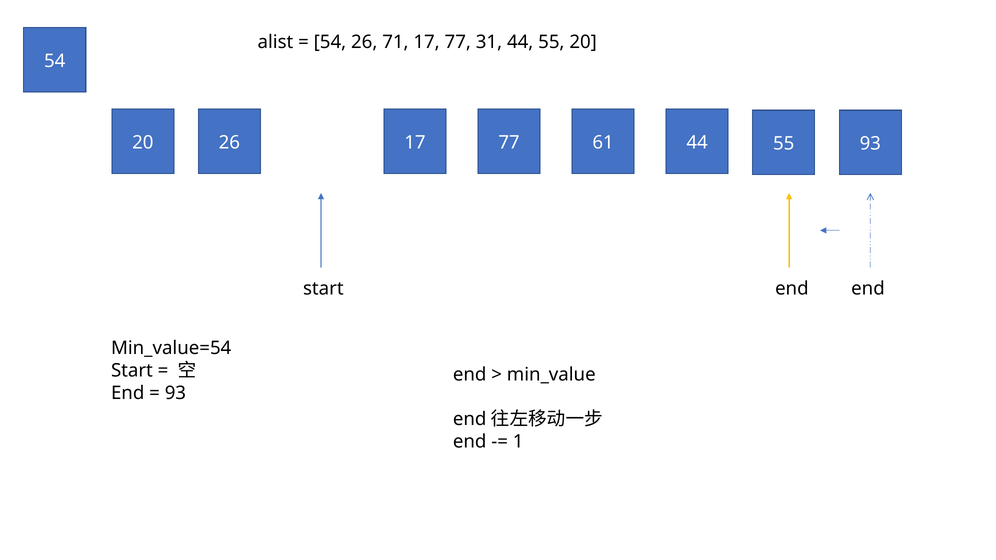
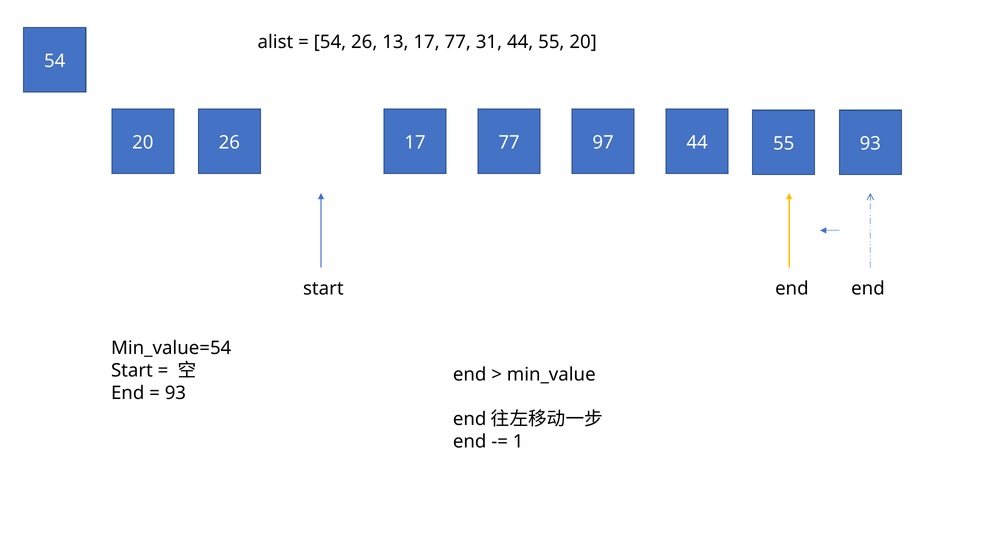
71: 71 -> 13
61: 61 -> 97
